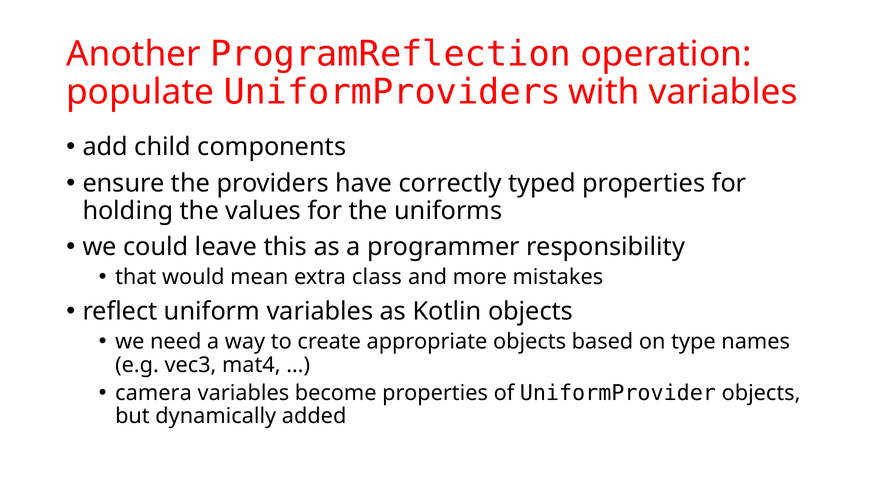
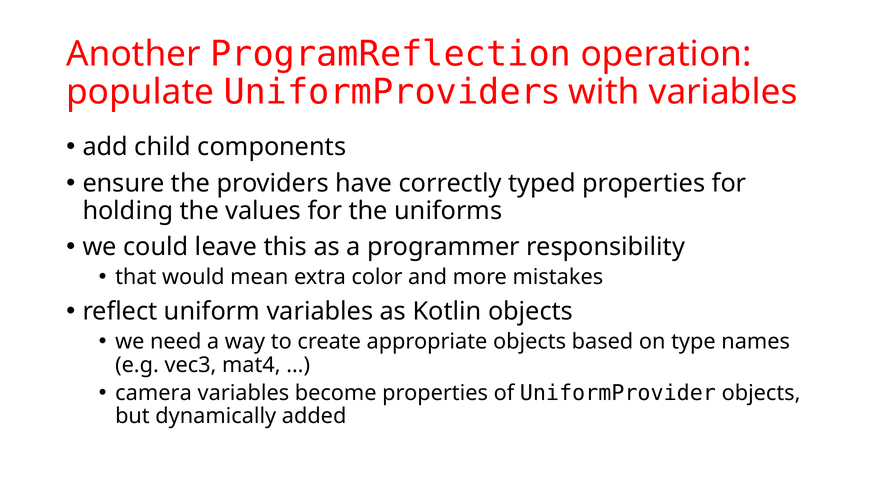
class: class -> color
